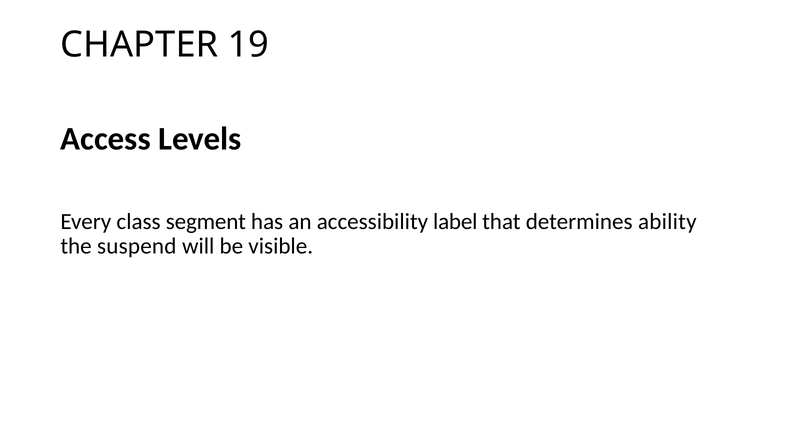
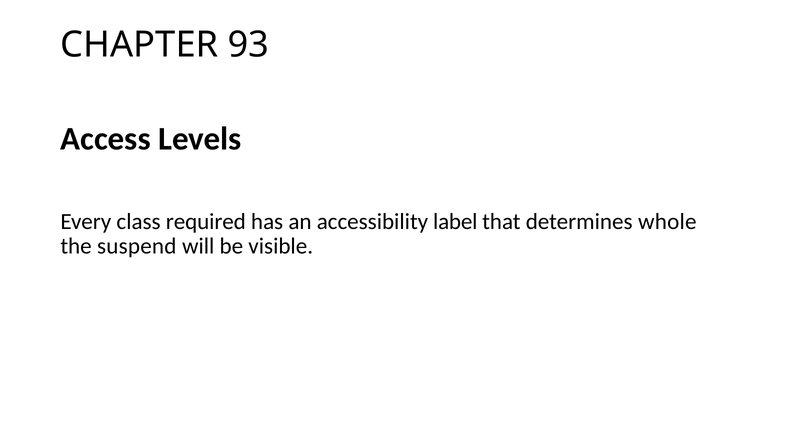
19: 19 -> 93
segment: segment -> required
ability: ability -> whole
